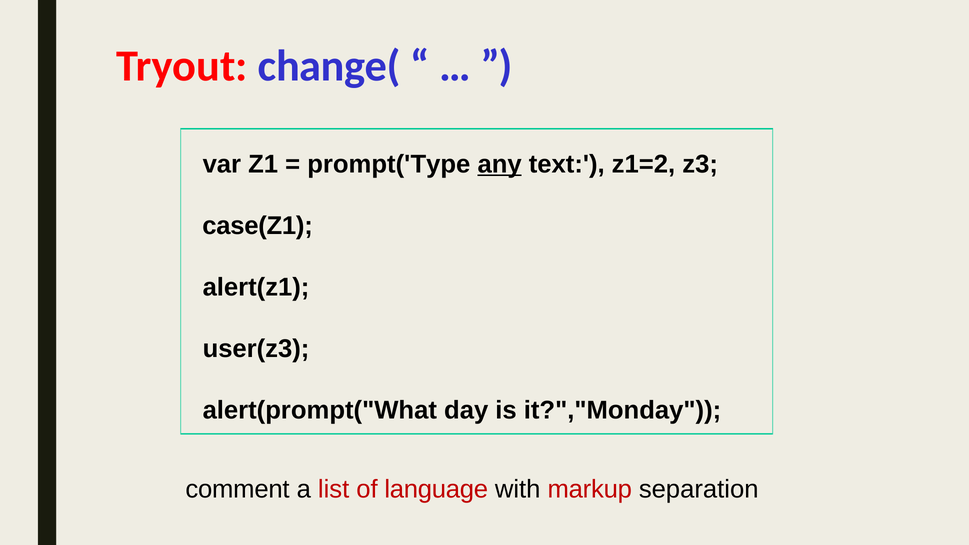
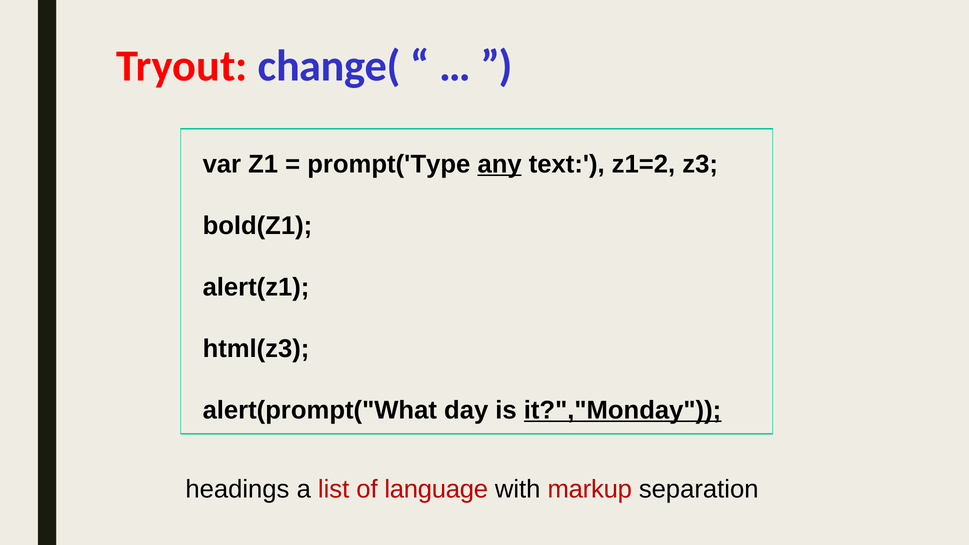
case(Z1: case(Z1 -> bold(Z1
user(z3: user(z3 -> html(z3
it?","Monday underline: none -> present
comment: comment -> headings
